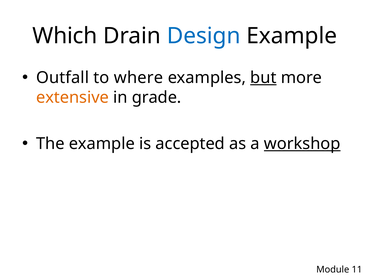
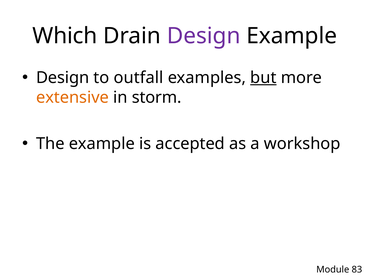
Design at (204, 36) colour: blue -> purple
Outfall at (63, 78): Outfall -> Design
where: where -> outfall
grade: grade -> storm
workshop underline: present -> none
11: 11 -> 83
